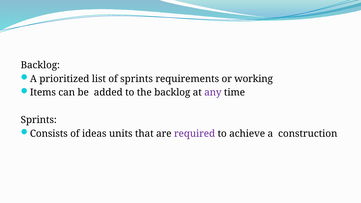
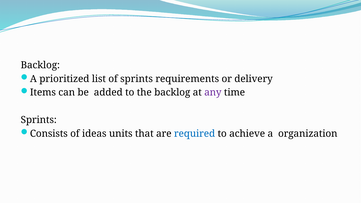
working: working -> delivery
required colour: purple -> blue
construction: construction -> organization
